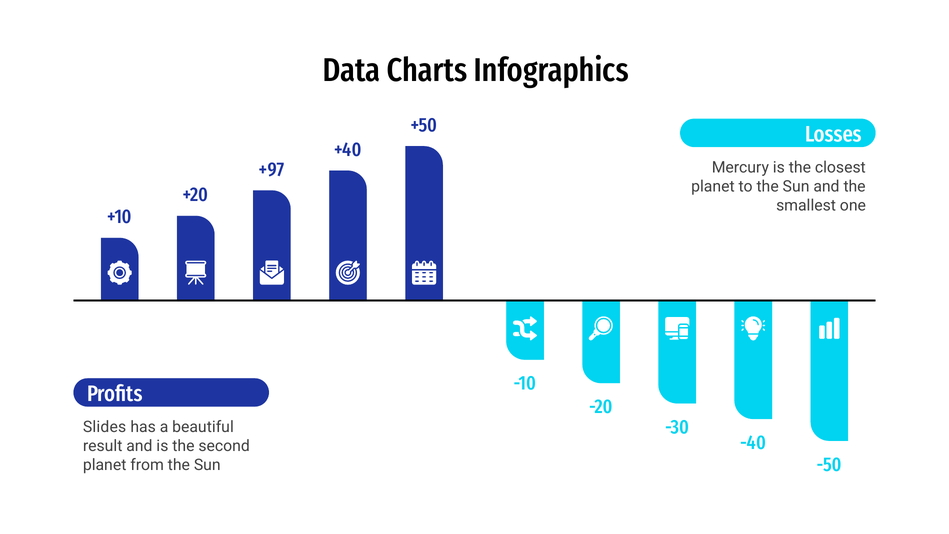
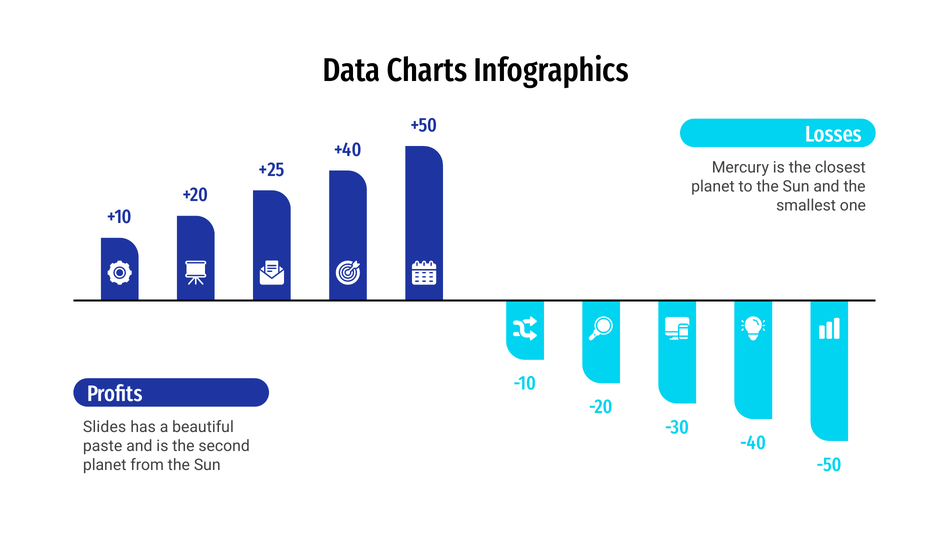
+97: +97 -> +25
result: result -> paste
